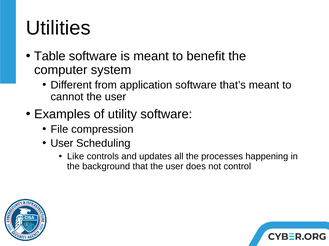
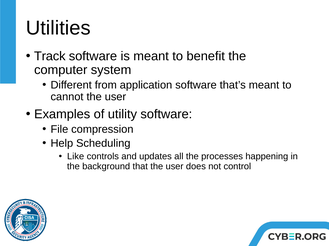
Table: Table -> Track
User at (62, 144): User -> Help
